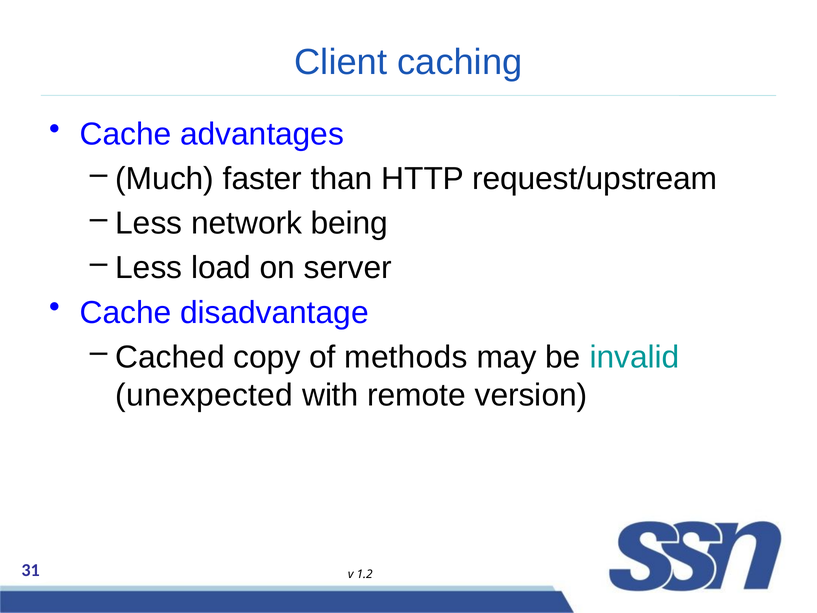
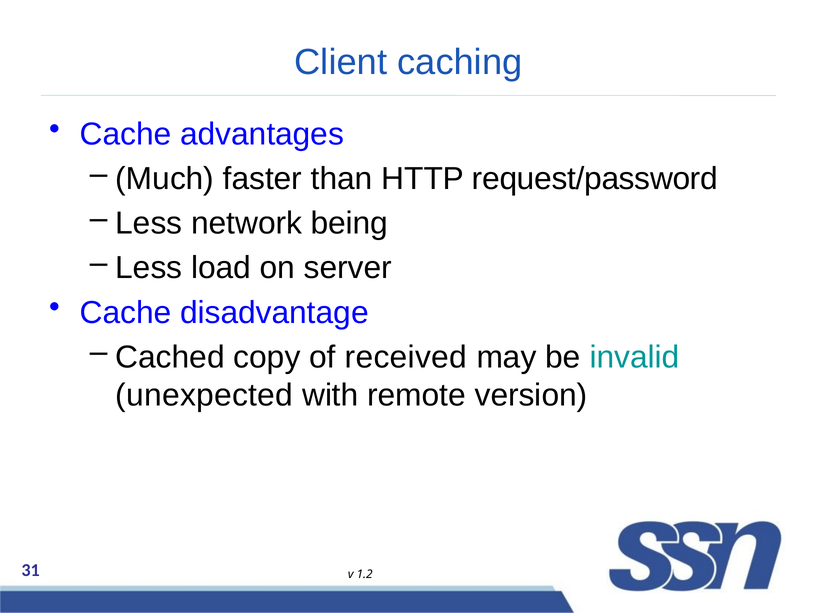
request/upstream: request/upstream -> request/password
methods: methods -> received
